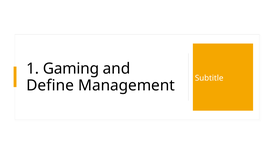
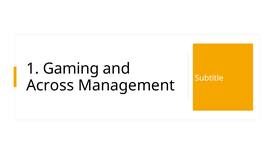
Define: Define -> Across
